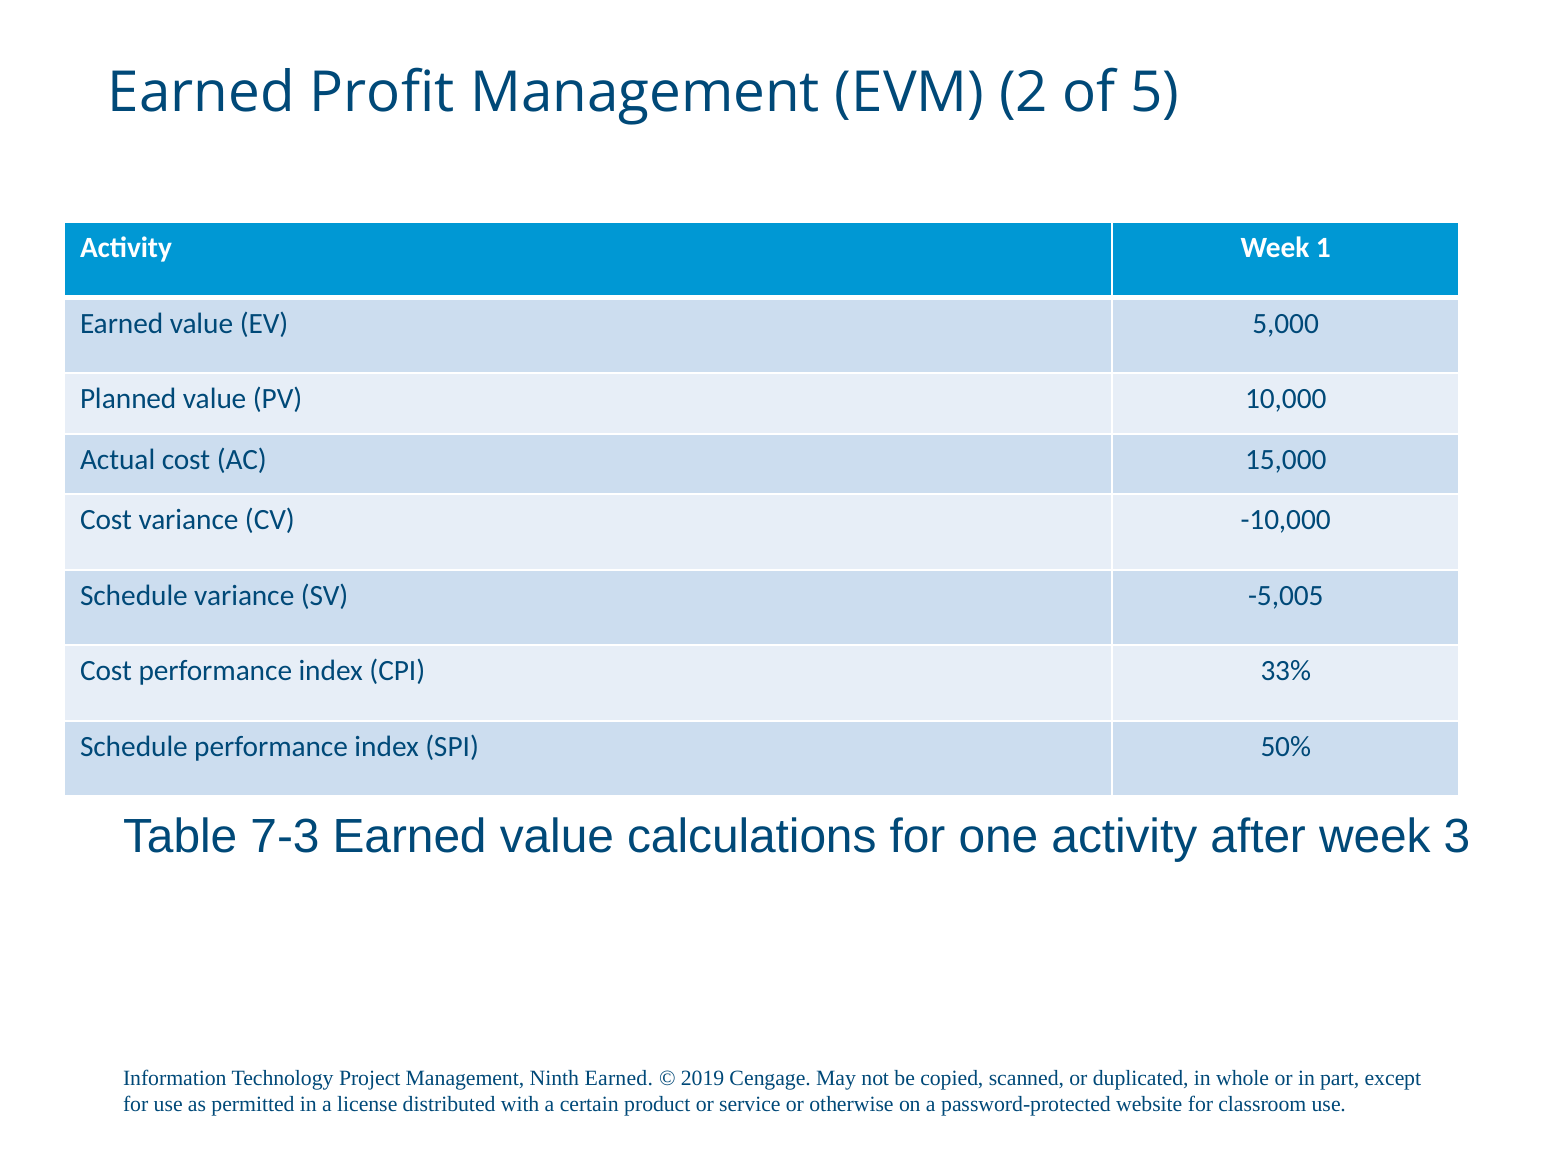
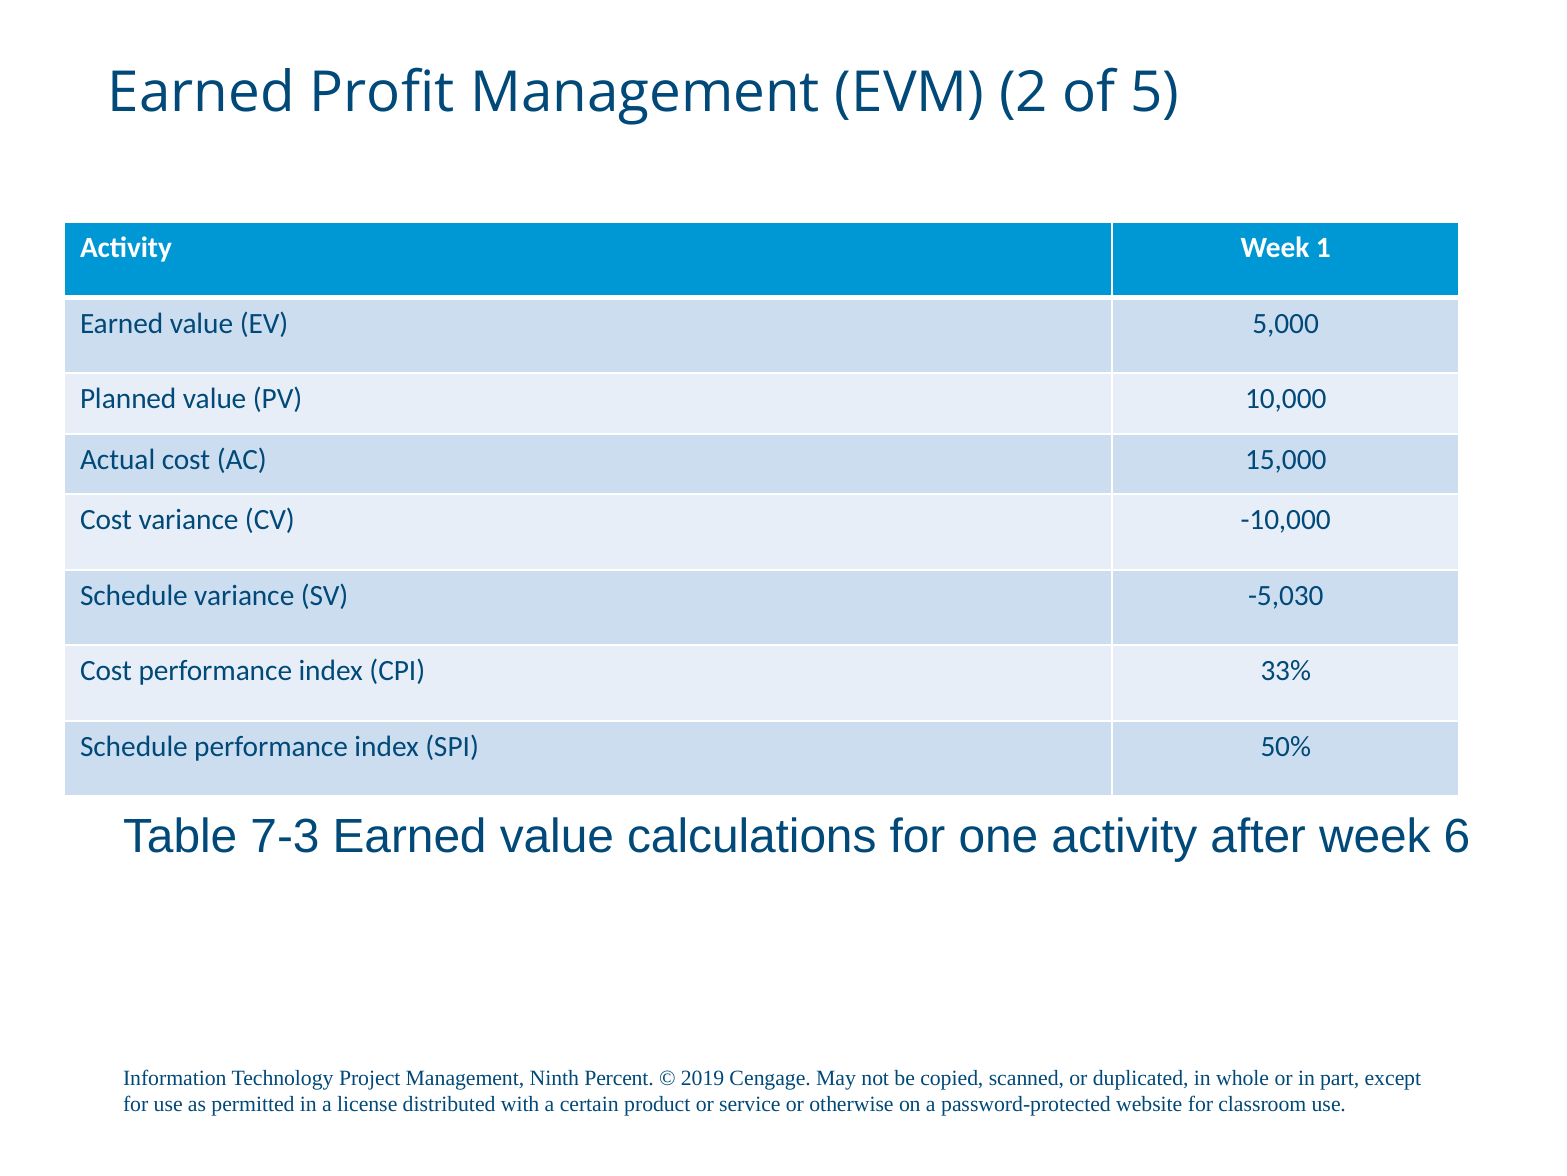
-5,005: -5,005 -> -5,030
3: 3 -> 6
Ninth Earned: Earned -> Percent
